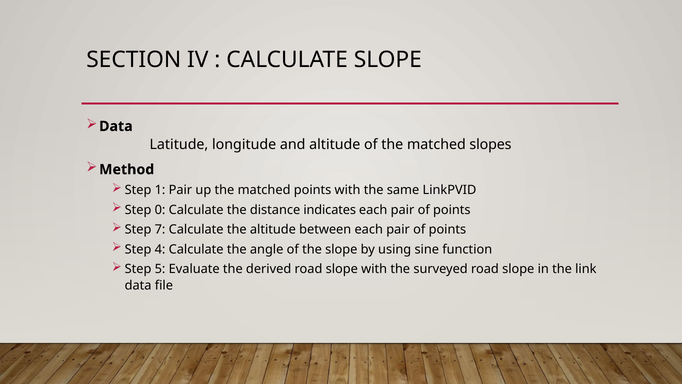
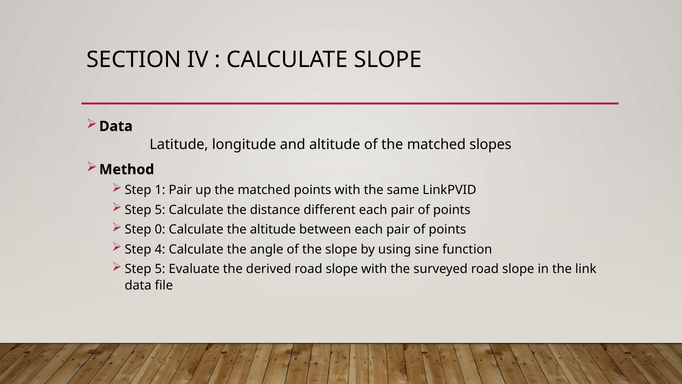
0 at (160, 210): 0 -> 5
indicates: indicates -> different
7: 7 -> 0
